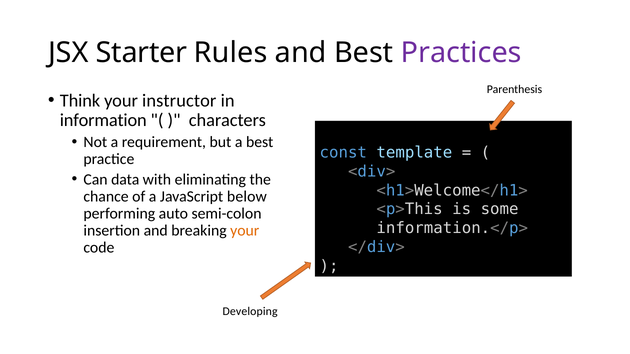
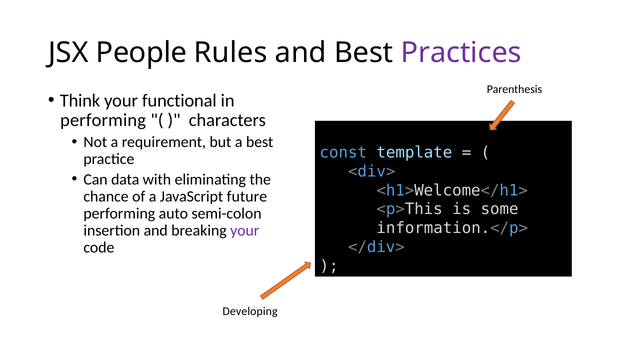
Starter: Starter -> People
instructor: instructor -> functional
information at (103, 121): information -> performing
below: below -> future
your at (245, 231) colour: orange -> purple
